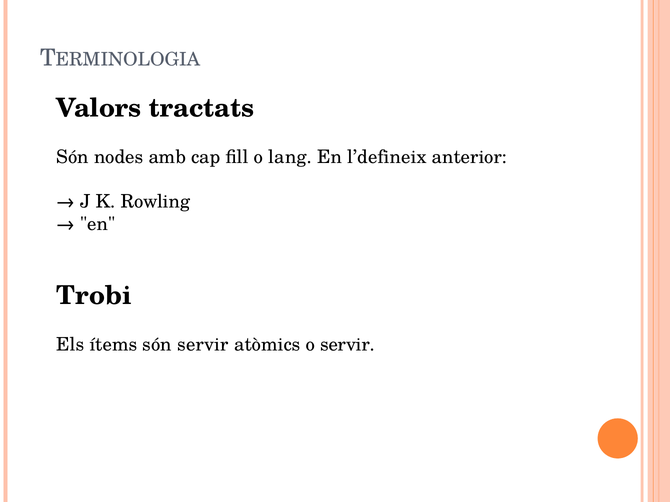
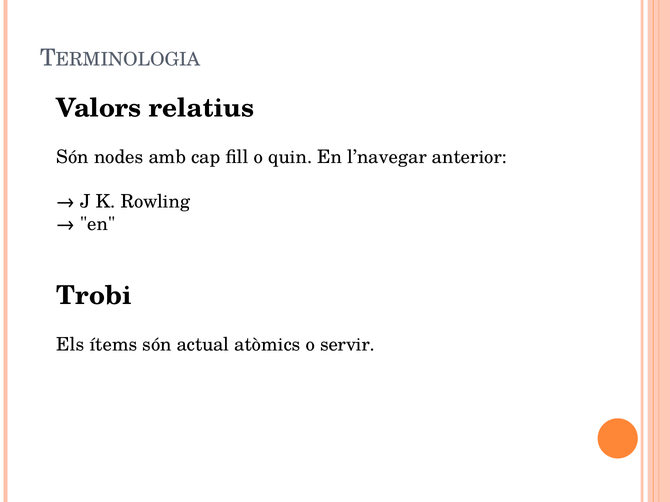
tractats: tractats -> relatius
lang: lang -> quin
l’defineix: l’defineix -> l’navegar
són servir: servir -> actual
